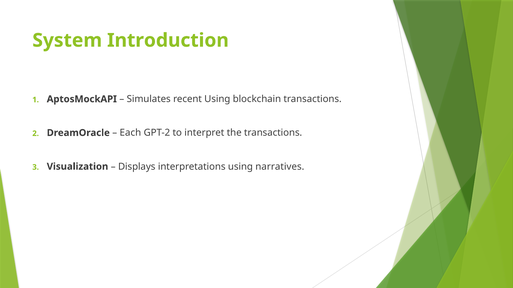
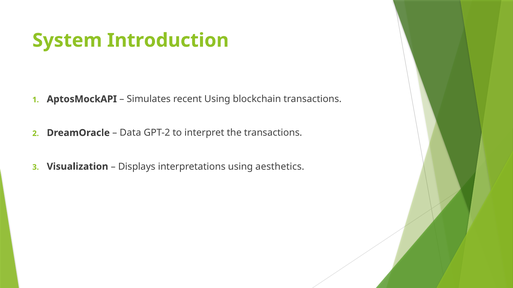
Each: Each -> Data
narratives: narratives -> aesthetics
